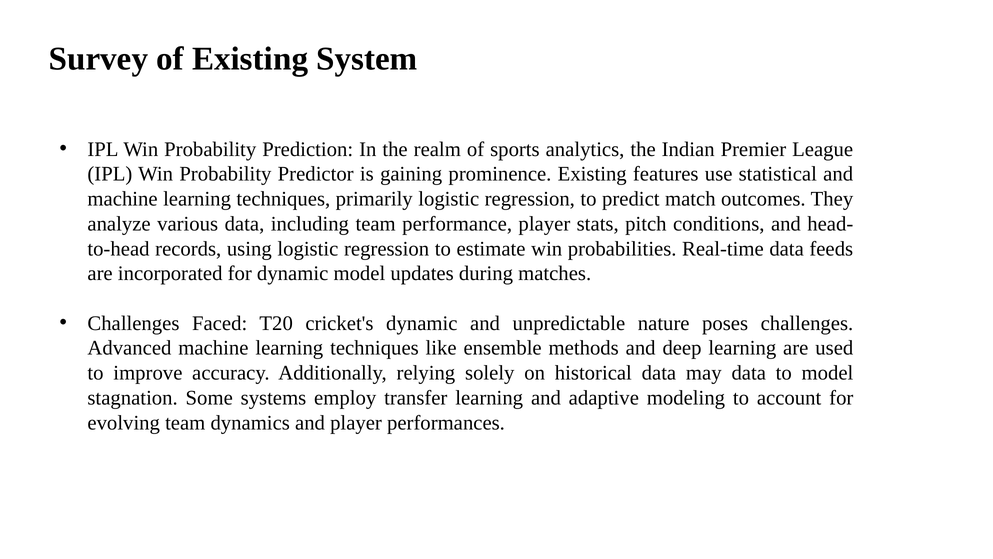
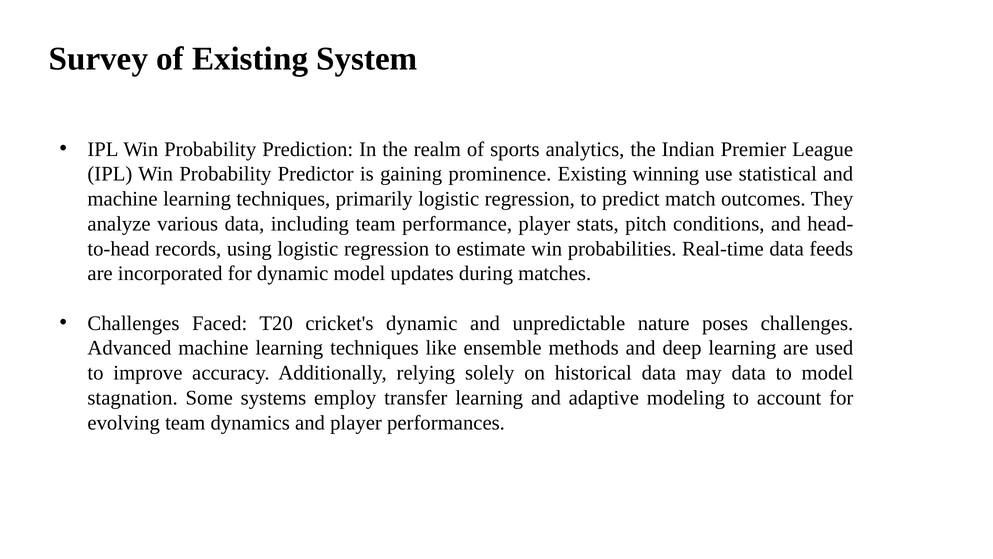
features: features -> winning
